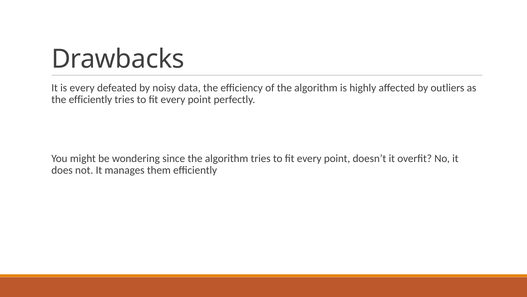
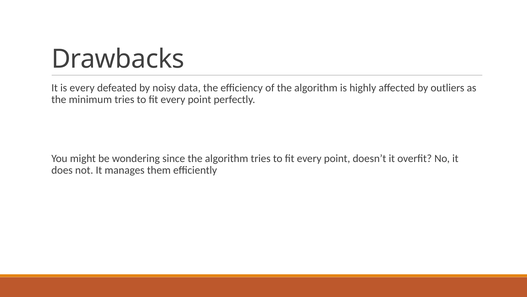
the efficiently: efficiently -> minimum
